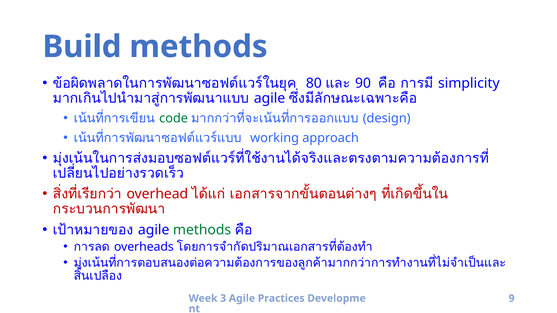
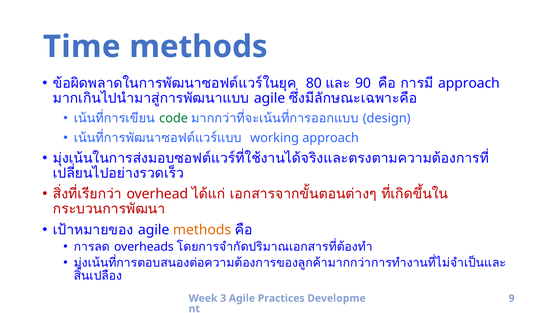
Build: Build -> Time
simplicity at (469, 83): simplicity -> approach
methods at (202, 230) colour: green -> orange
